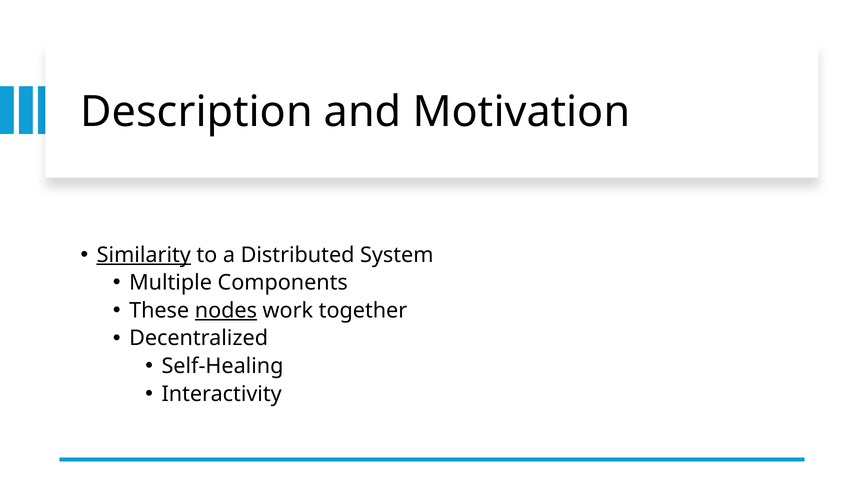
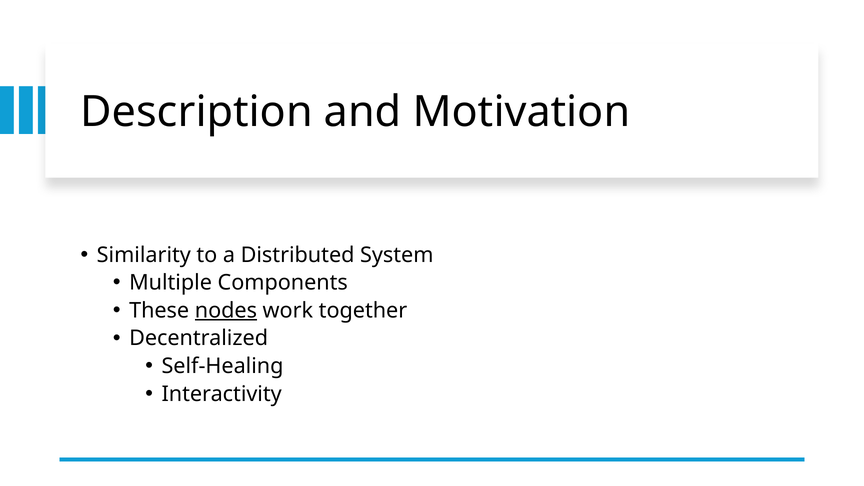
Similarity underline: present -> none
